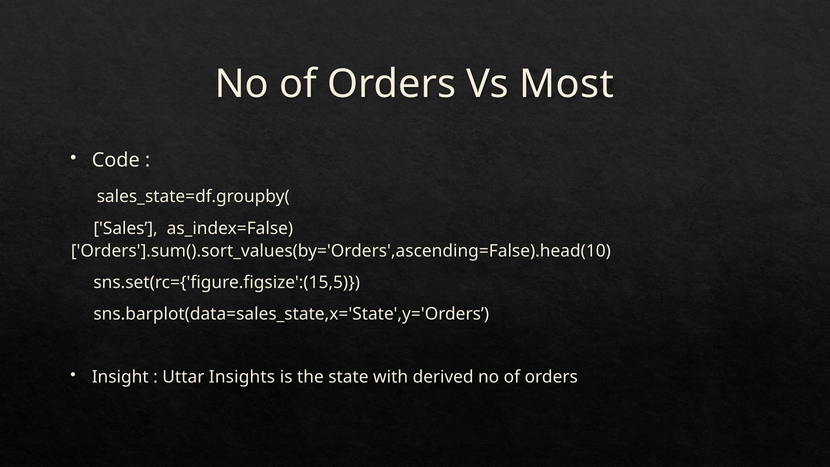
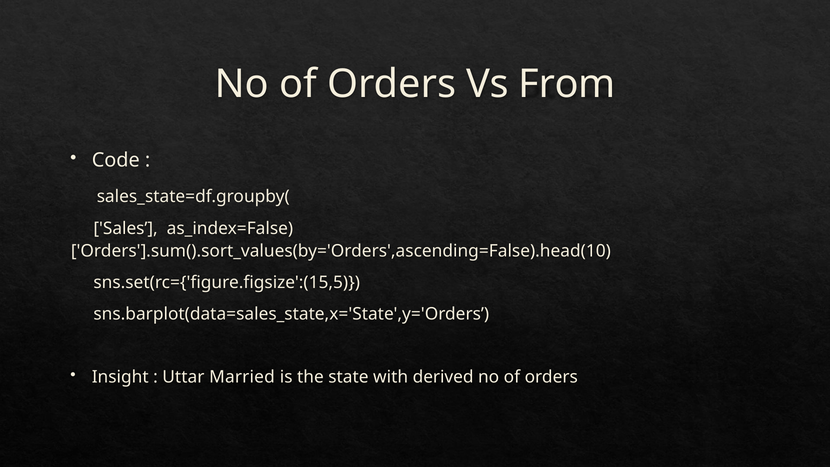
Most: Most -> From
Insights: Insights -> Married
